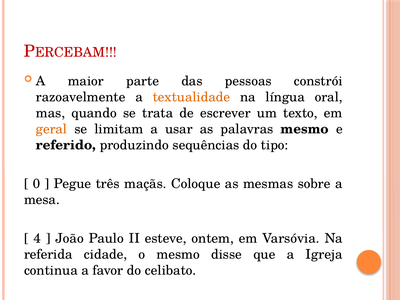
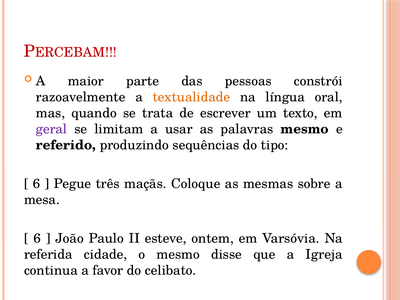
geral colour: orange -> purple
0 at (37, 184): 0 -> 6
4 at (37, 238): 4 -> 6
